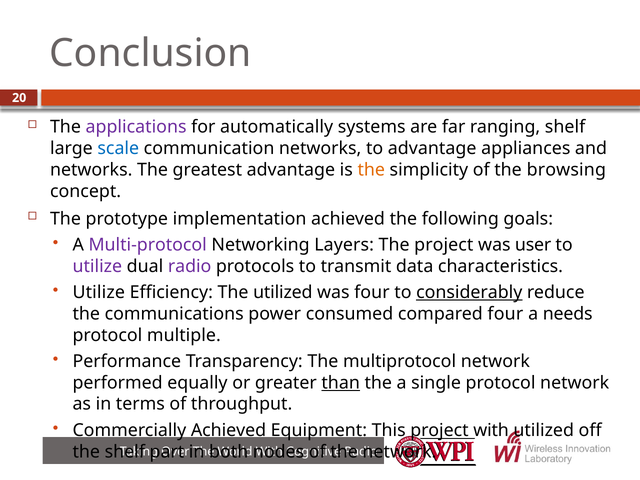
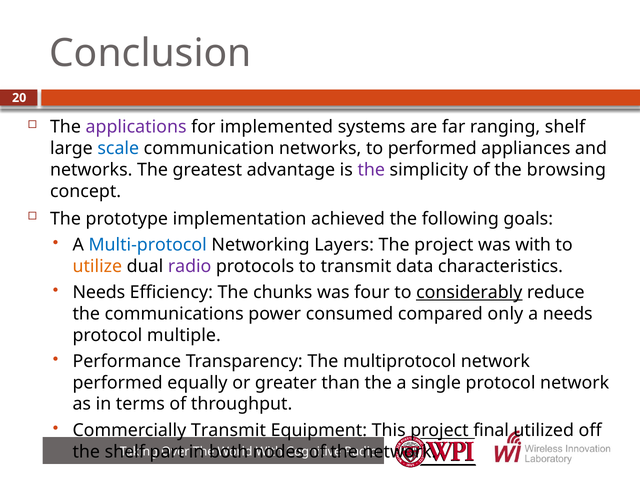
automatically: automatically -> implemented
to advantage: advantage -> performed
the at (371, 170) colour: orange -> purple
Multi-protocol colour: purple -> blue
was user: user -> with
utilize at (97, 266) colour: purple -> orange
Utilize at (99, 293): Utilize -> Needs
The utilized: utilized -> chunks
compared four: four -> only
than underline: present -> none
Commercially Achieved: Achieved -> Transmit
project with: with -> final
